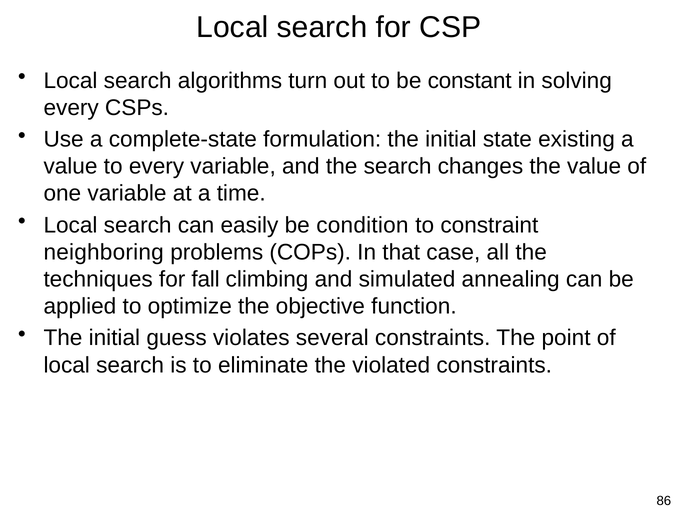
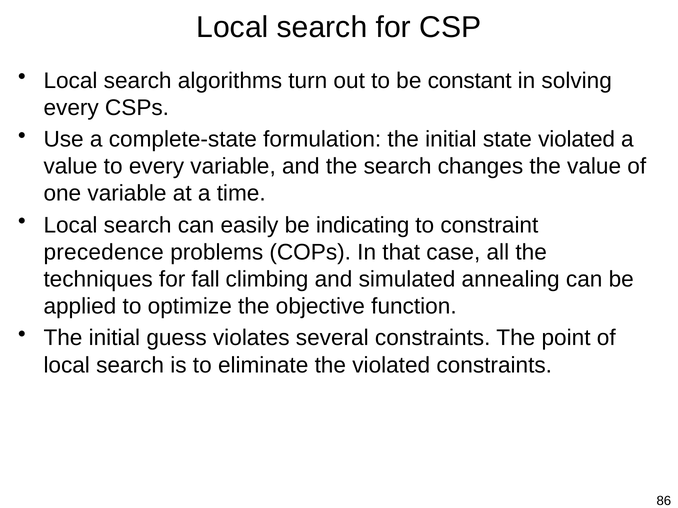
state existing: existing -> violated
condition: condition -> indicating
neighboring: neighboring -> precedence
